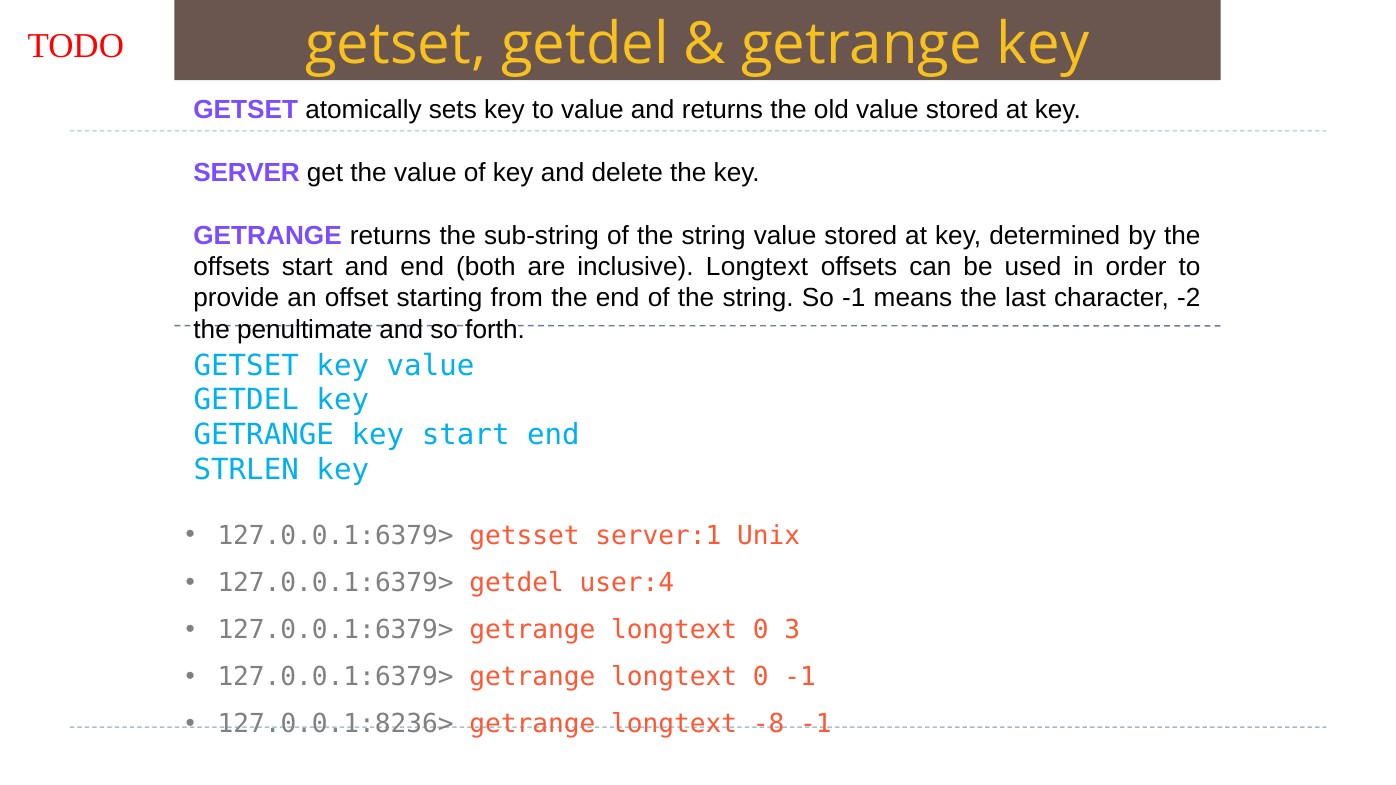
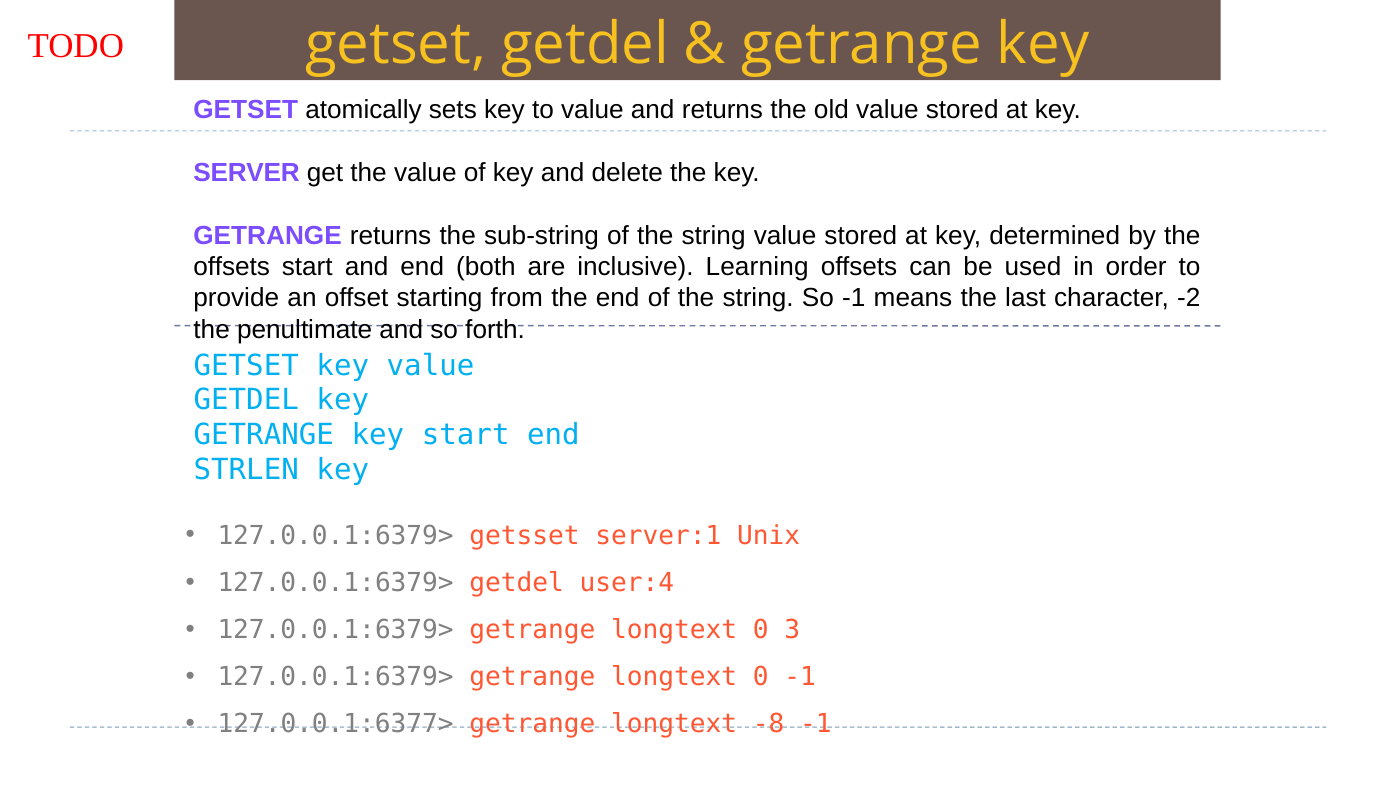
inclusive Longtext: Longtext -> Learning
127.0.0.1:8236>: 127.0.0.1:8236> -> 127.0.0.1:6377>
